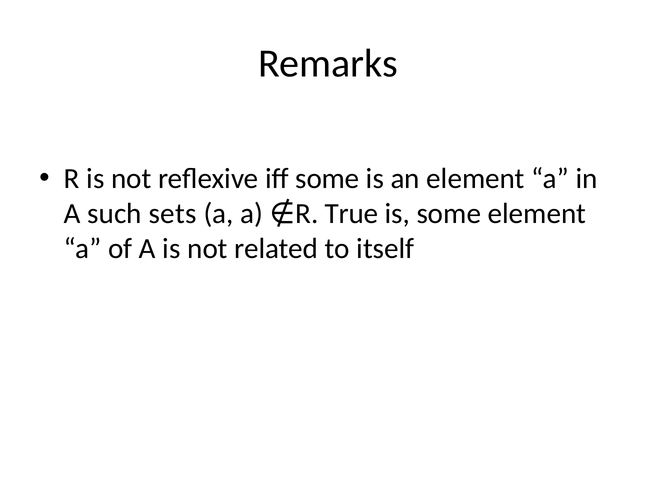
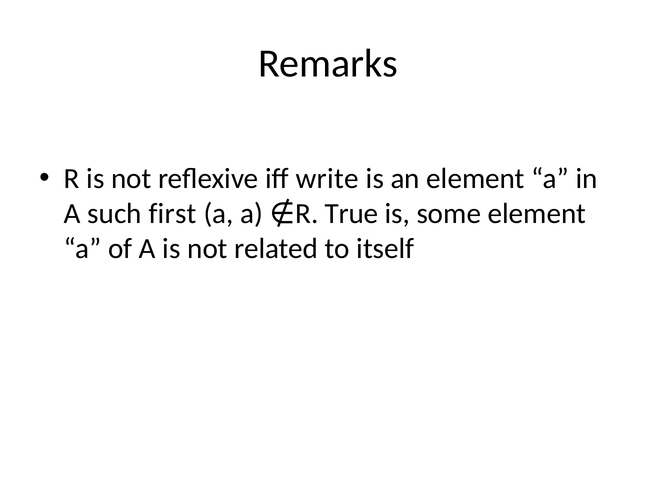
iff some: some -> write
sets: sets -> first
